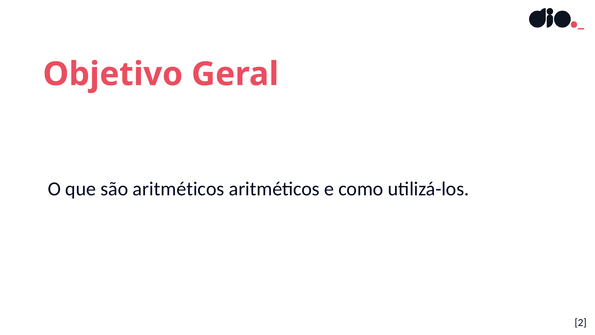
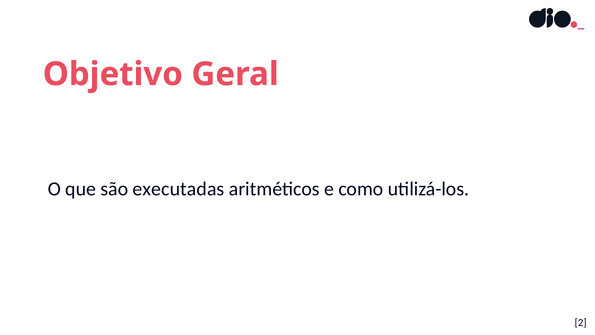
são aritméticos: aritméticos -> executadas
